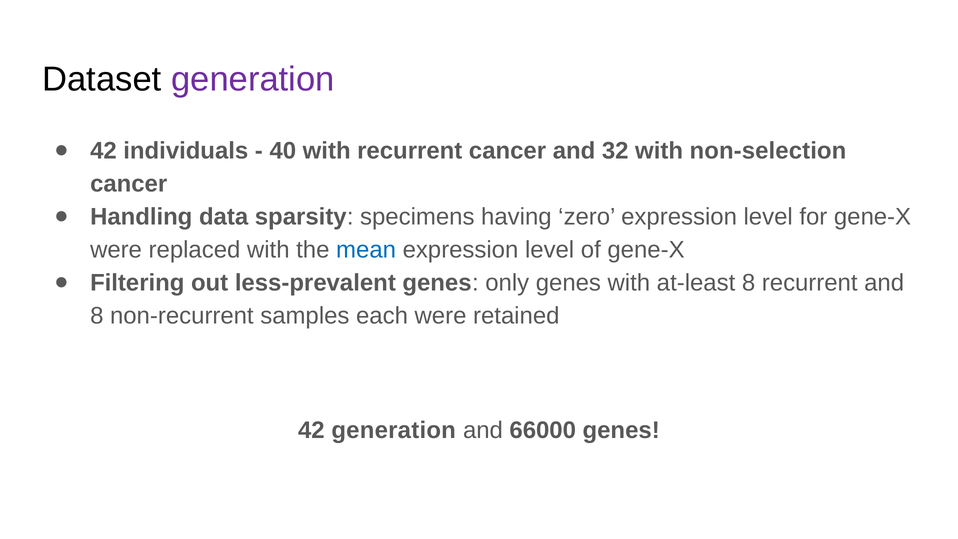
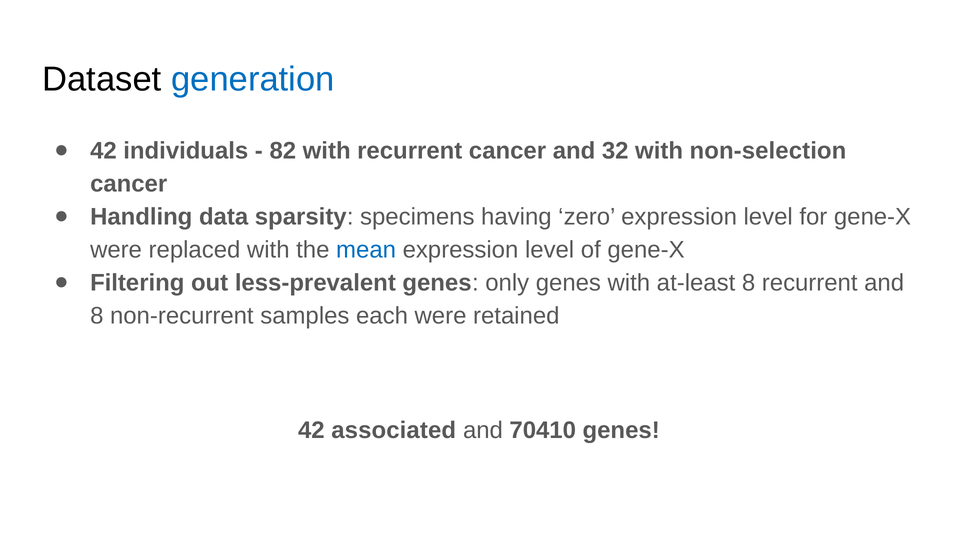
generation at (253, 79) colour: purple -> blue
40: 40 -> 82
42 generation: generation -> associated
66000: 66000 -> 70410
